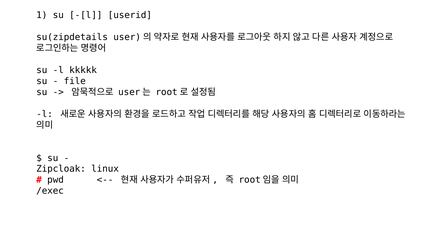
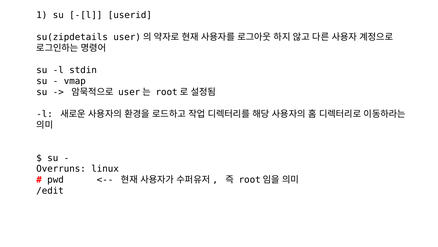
kkkkk: kkkkk -> stdin
file: file -> vmap
Zipcloak: Zipcloak -> Overruns
/exec: /exec -> /edit
